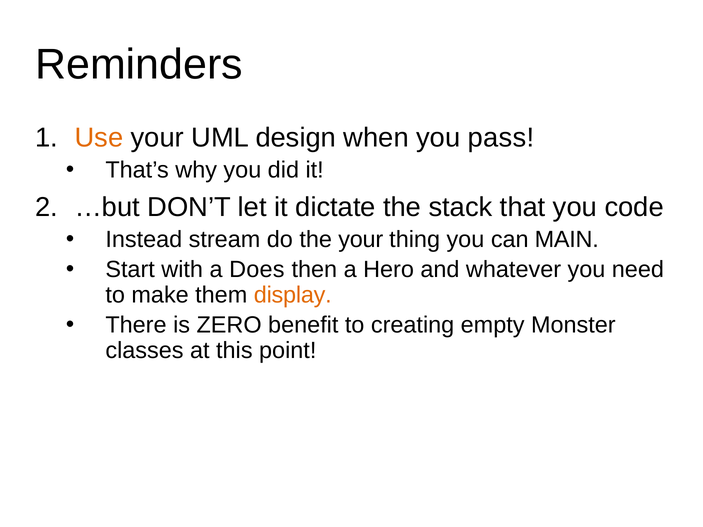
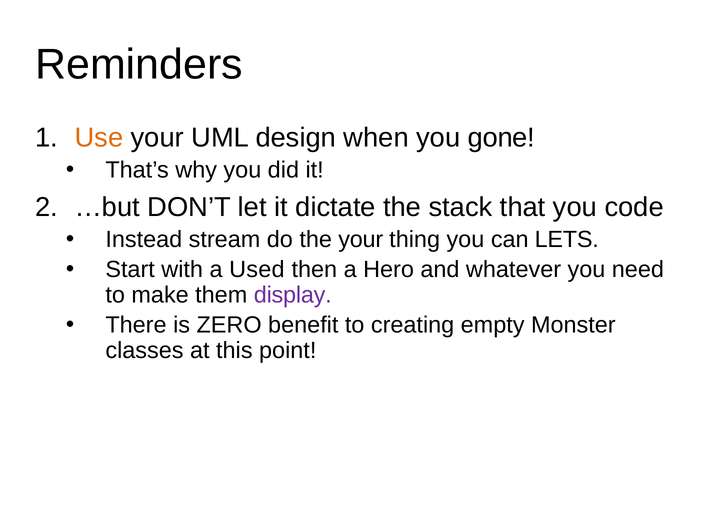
pass: pass -> gone
MAIN: MAIN -> LETS
Does: Does -> Used
display colour: orange -> purple
